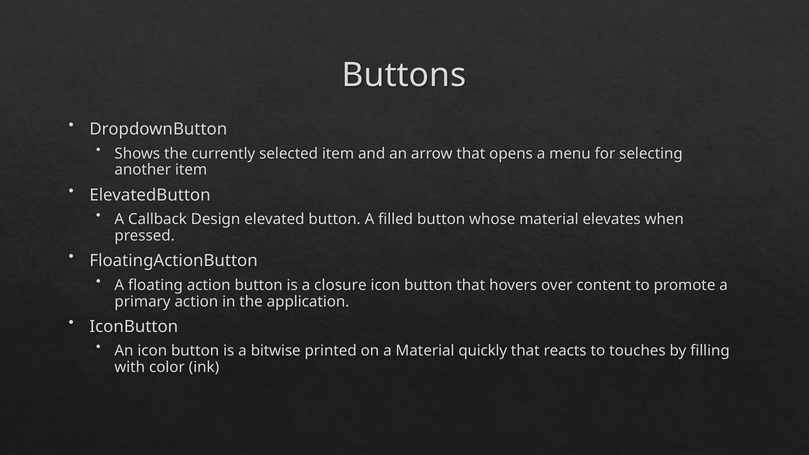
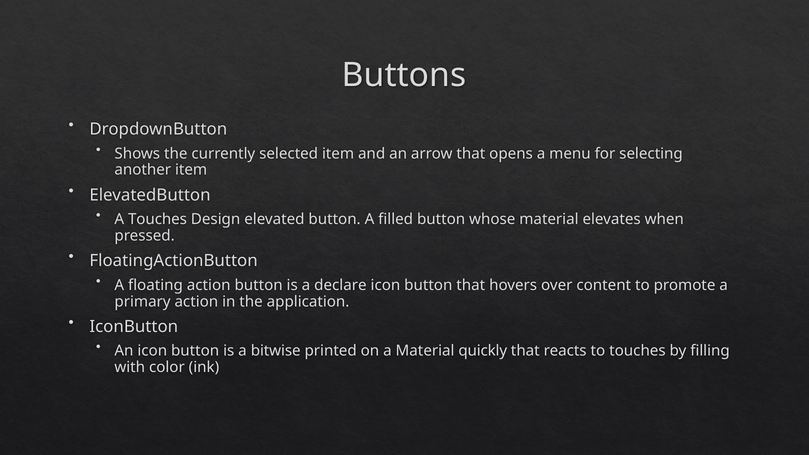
A Callback: Callback -> Touches
closure: closure -> declare
